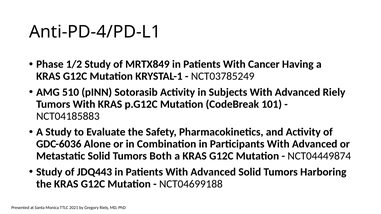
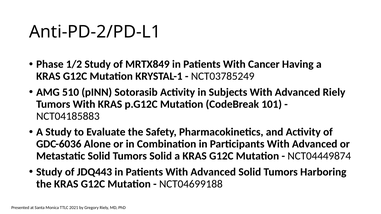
Anti-PD-4/PD-L1: Anti-PD-4/PD-L1 -> Anti-PD-2/PD-L1
Tumors Both: Both -> Solid
